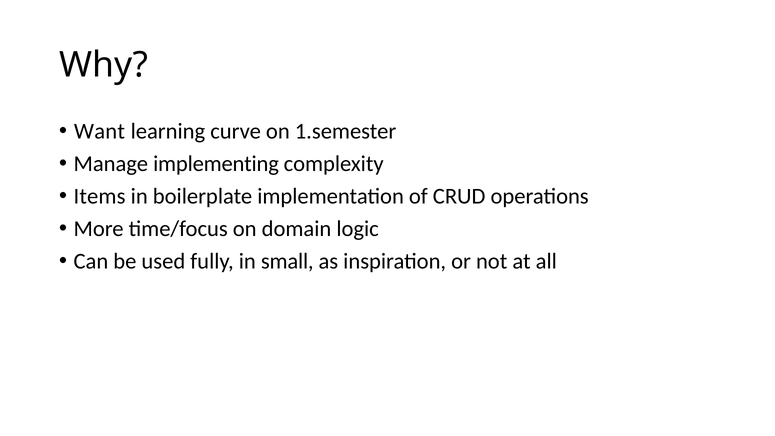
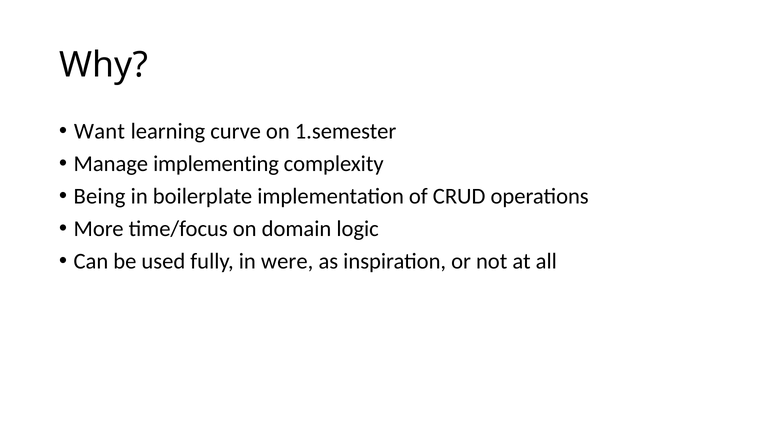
Items: Items -> Being
small: small -> were
